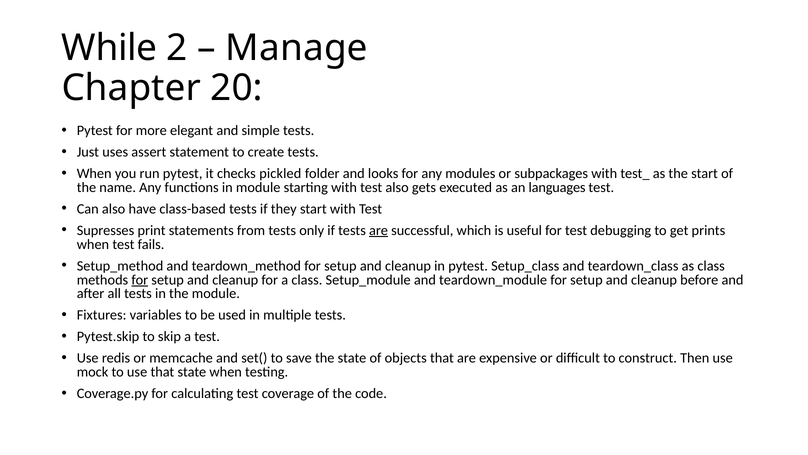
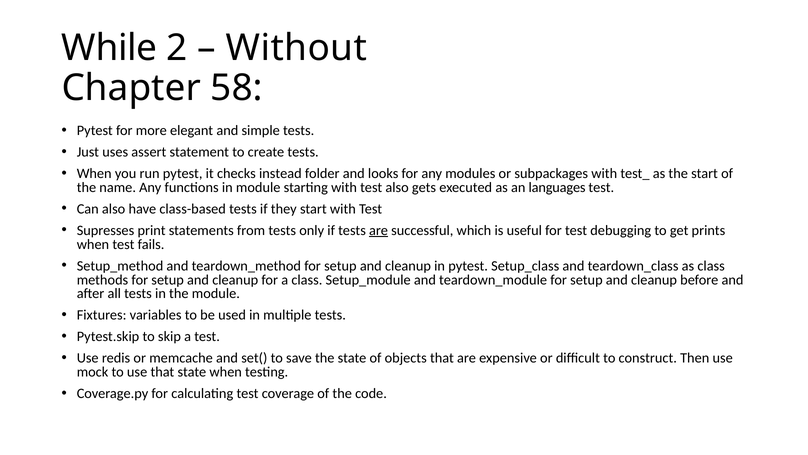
Manage: Manage -> Without
20: 20 -> 58
pickled: pickled -> instead
for at (140, 280) underline: present -> none
